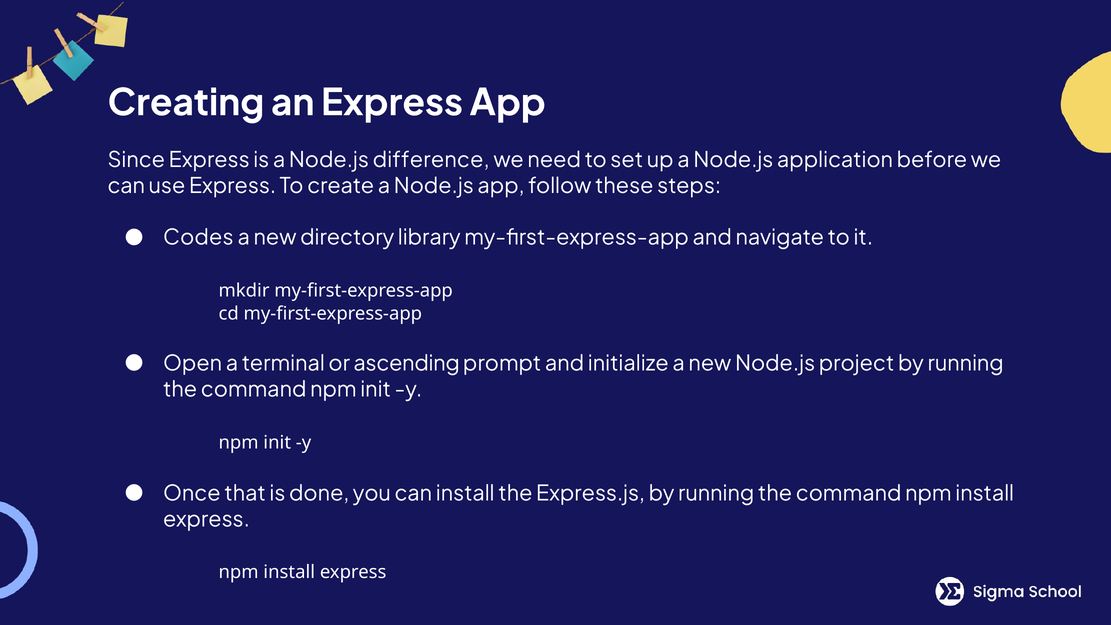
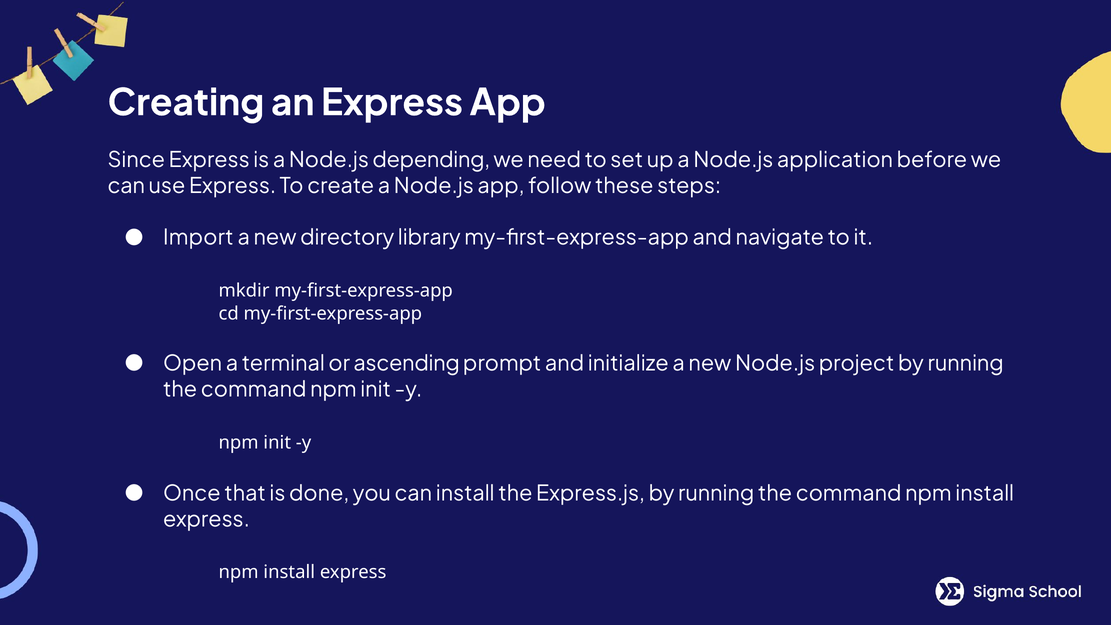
difference: difference -> depending
Codes: Codes -> Import
